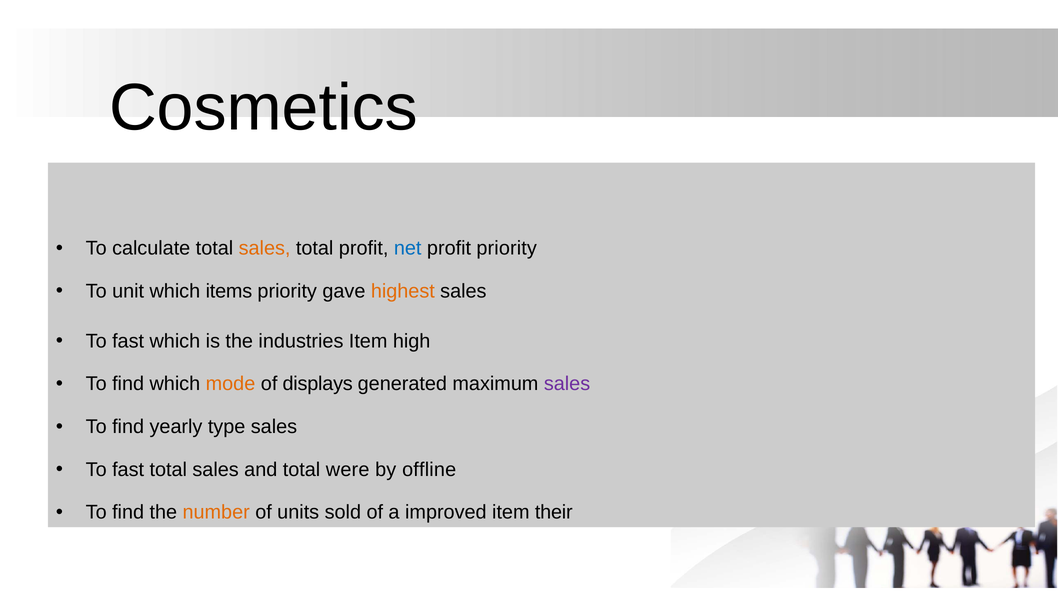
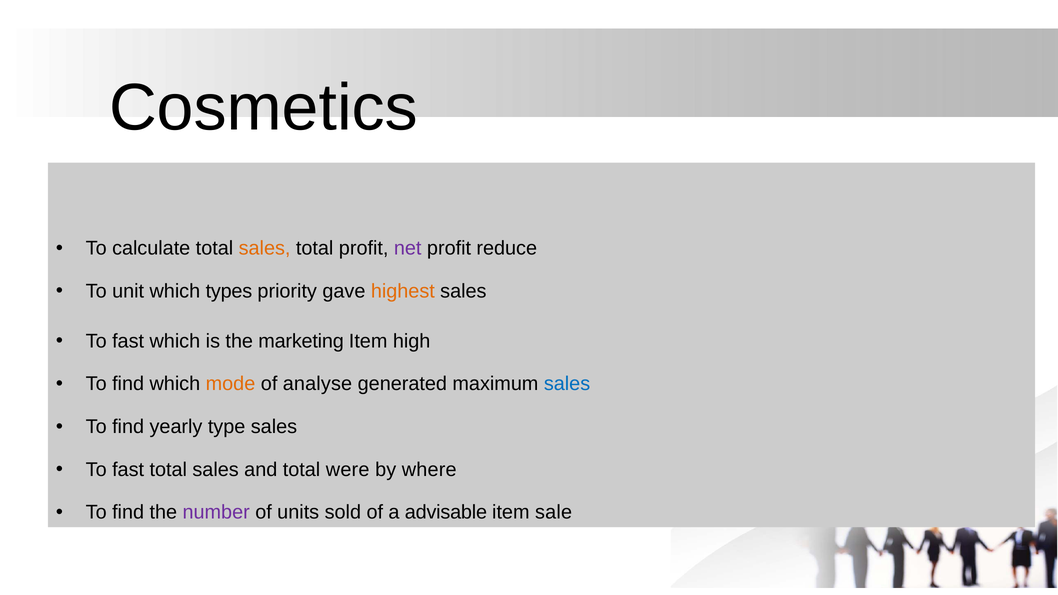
net colour: blue -> purple
profit priority: priority -> reduce
items: items -> types
industries: industries -> marketing
displays: displays -> analyse
sales at (567, 384) colour: purple -> blue
offline: offline -> where
number colour: orange -> purple
improved: improved -> advisable
their: their -> sale
